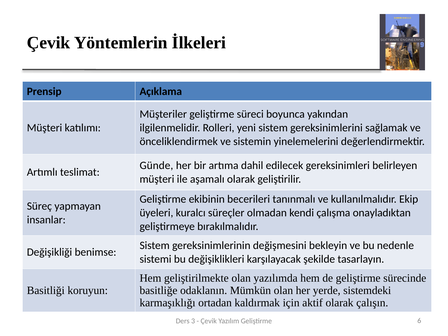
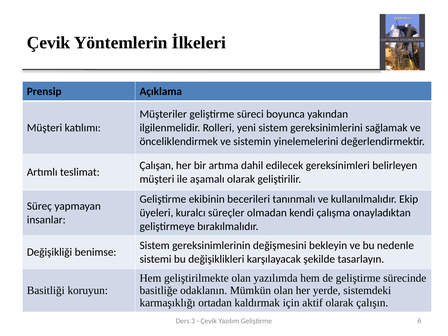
Günde: Günde -> Çalışan
